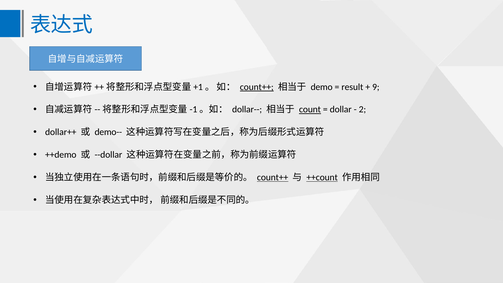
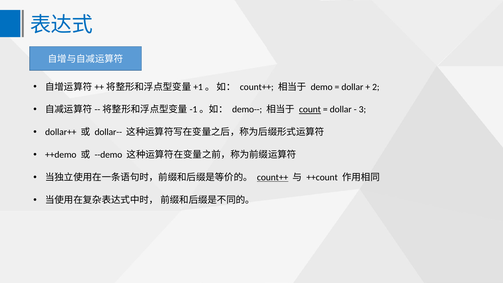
count++ at (257, 87) underline: present -> none
result at (352, 87): result -> dollar
9: 9 -> 2
dollar--: dollar-- -> demo--
2: 2 -> 3
demo--: demo-- -> dollar--
--dollar: --dollar -> --demo
++count underline: present -> none
